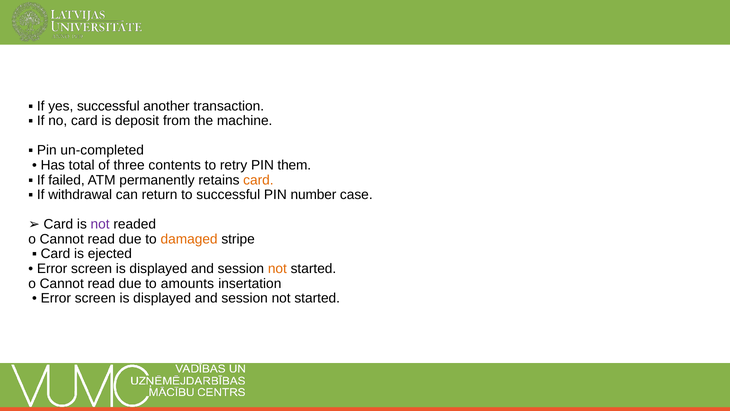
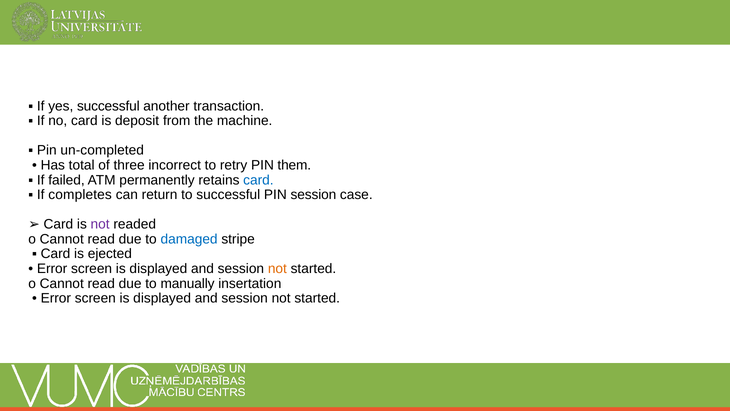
contents: contents -> incorrect
card at (258, 180) colour: orange -> blue
withdrawal: withdrawal -> completes
PIN number: number -> session
damaged colour: orange -> blue
amounts: amounts -> manually
